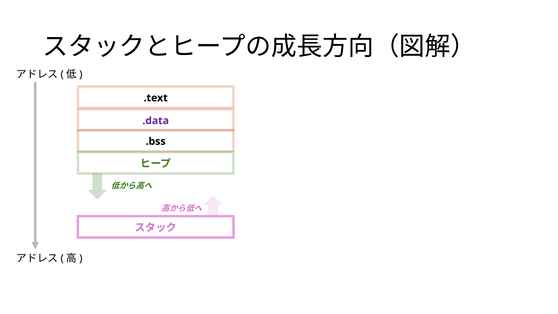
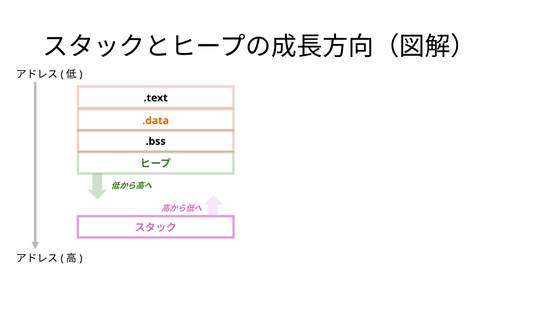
.data colour: purple -> orange
